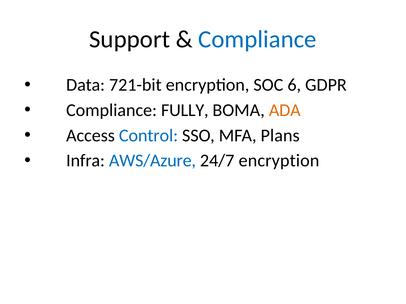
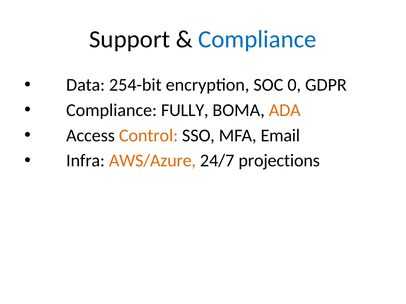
721-bit: 721-bit -> 254-bit
6: 6 -> 0
Control colour: blue -> orange
Plans: Plans -> Email
AWS/Azure colour: blue -> orange
24/7 encryption: encryption -> projections
